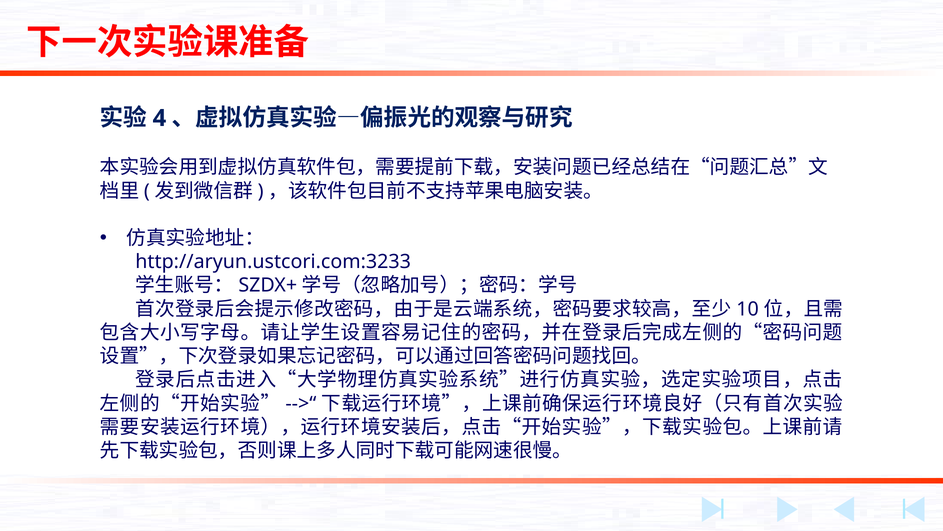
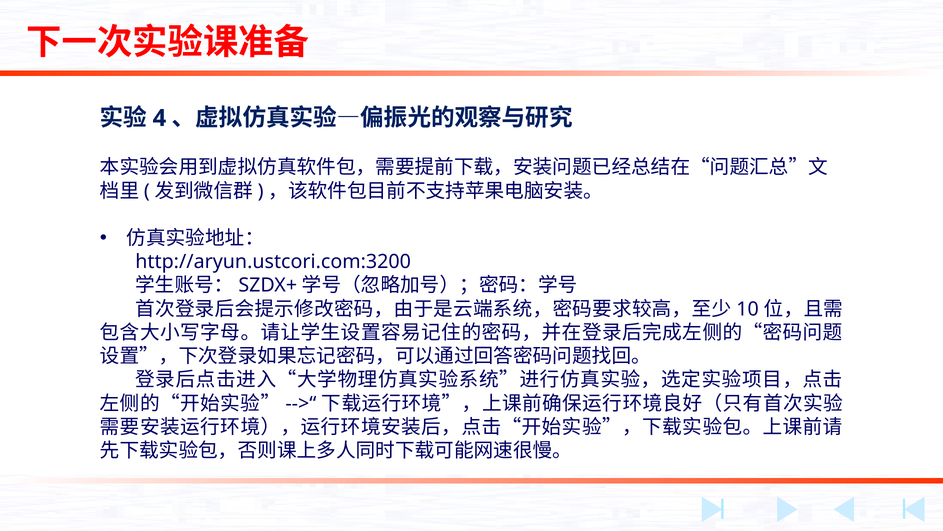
http://aryun.ustcori.com:3233: http://aryun.ustcori.com:3233 -> http://aryun.ustcori.com:3200
